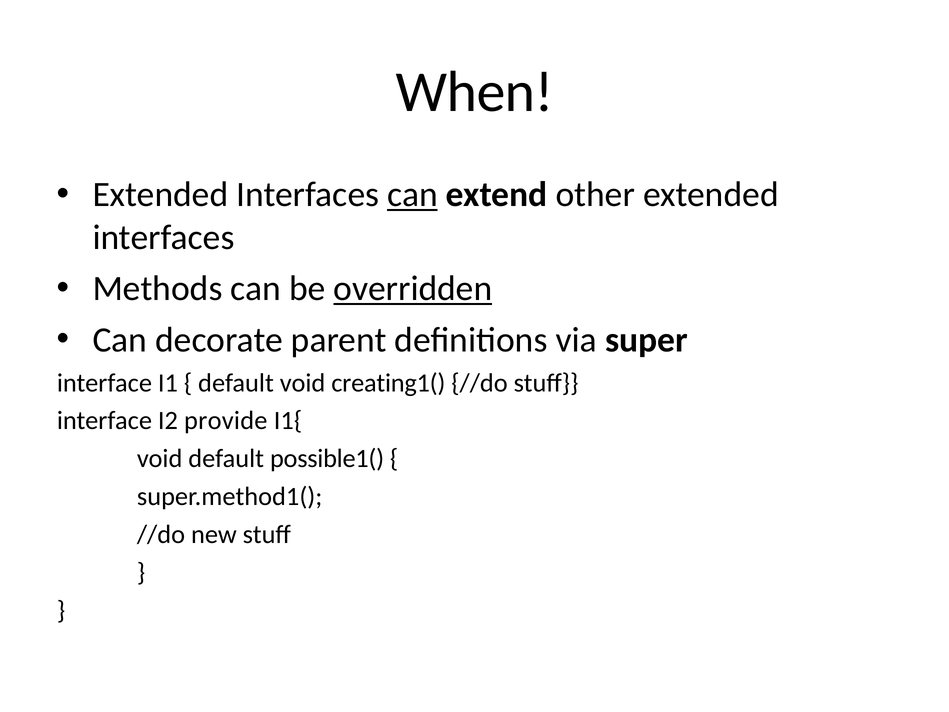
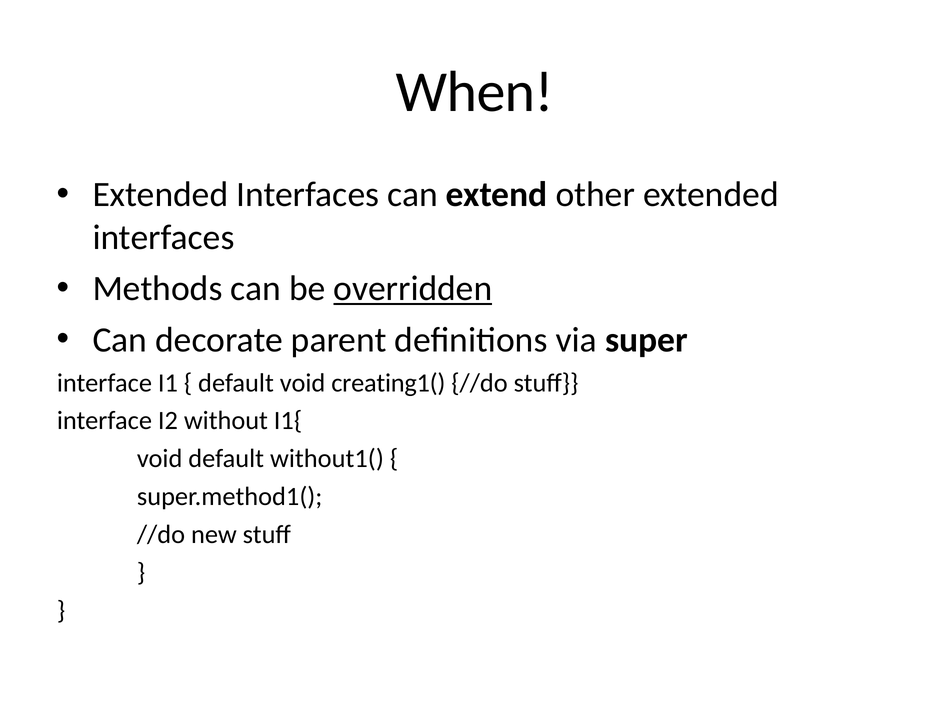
can at (413, 195) underline: present -> none
provide: provide -> without
possible1(: possible1( -> without1(
